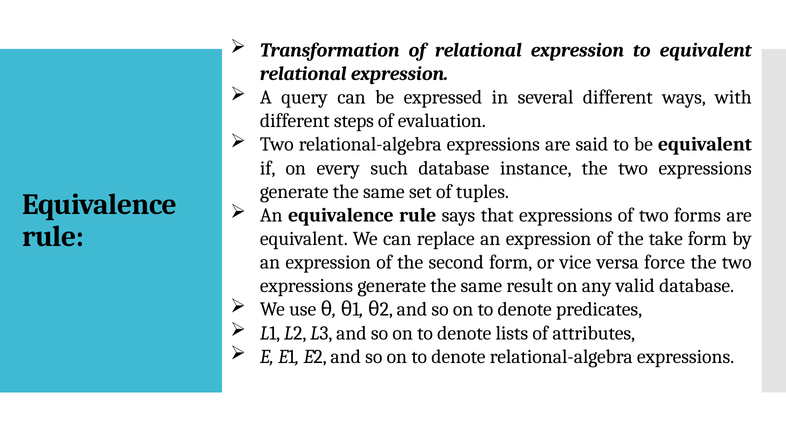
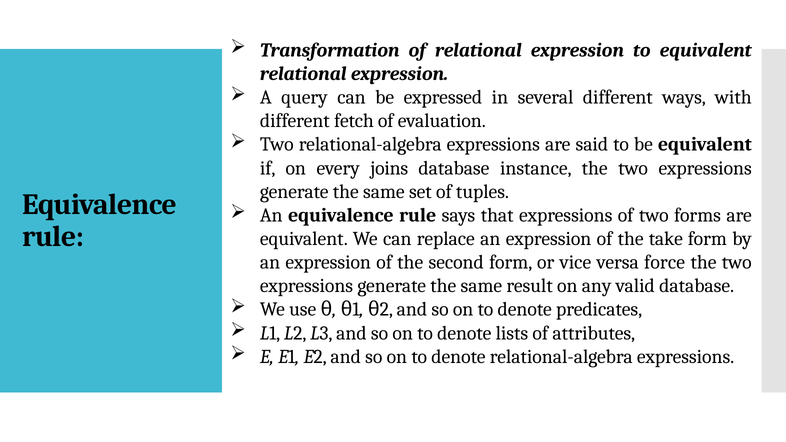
steps: steps -> fetch
such: such -> joins
